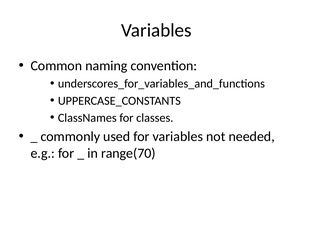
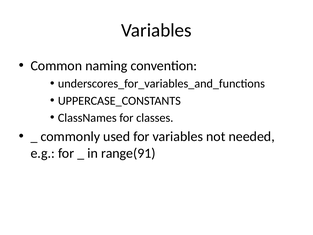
range(70: range(70 -> range(91
